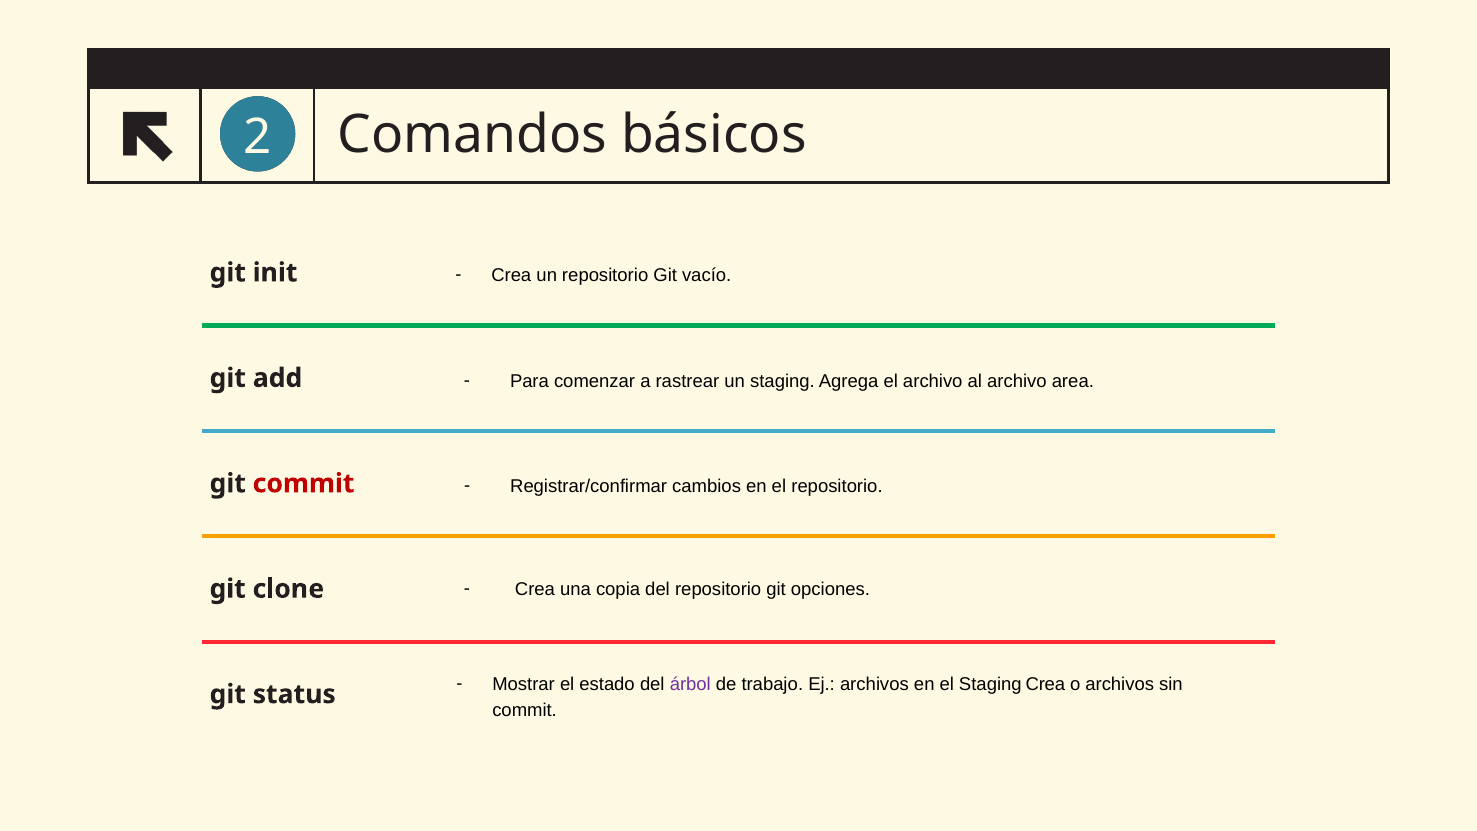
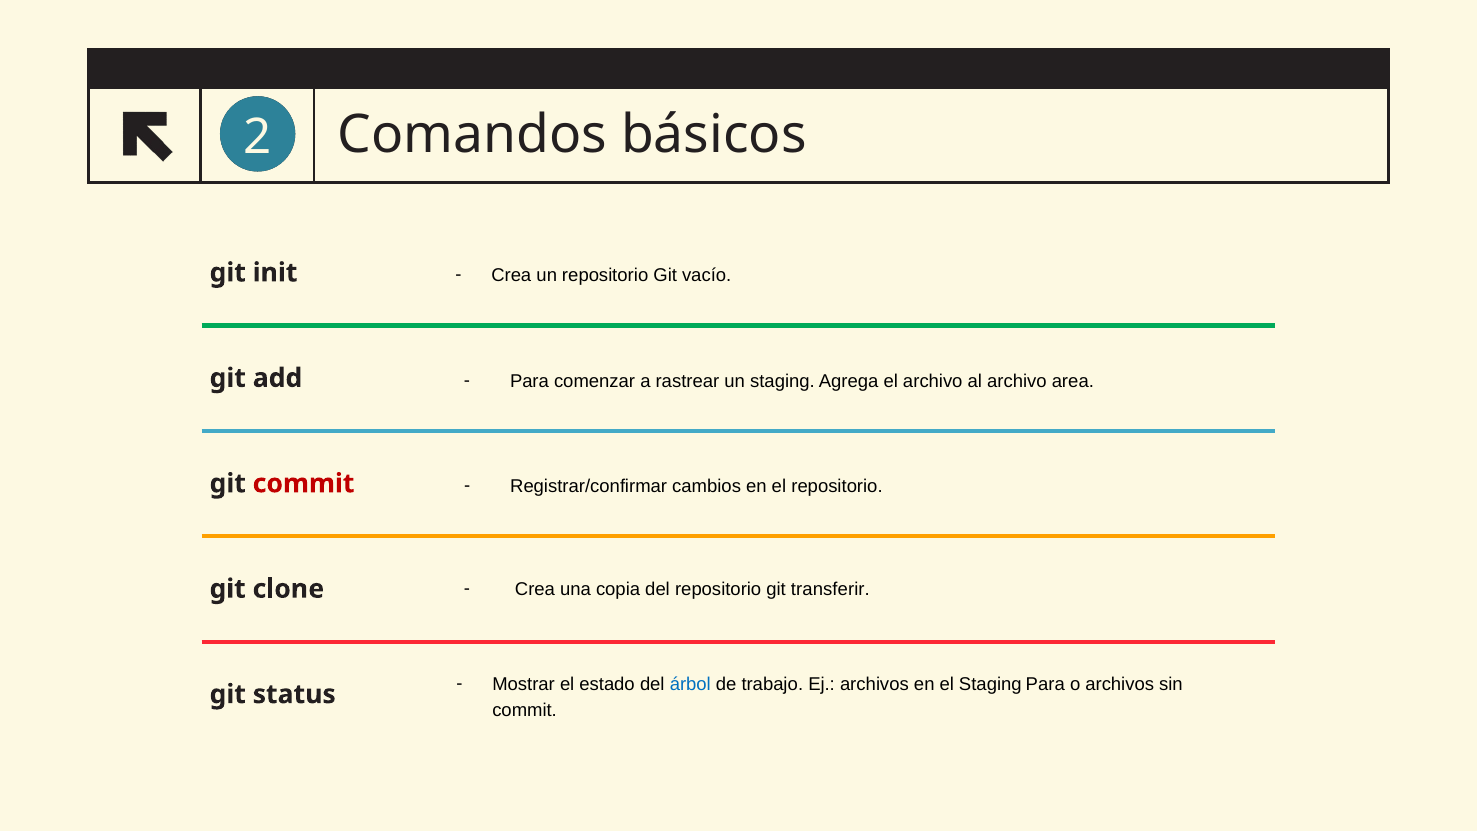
opciones: opciones -> transferir
árbol colour: purple -> blue
Staging Crea: Crea -> Para
